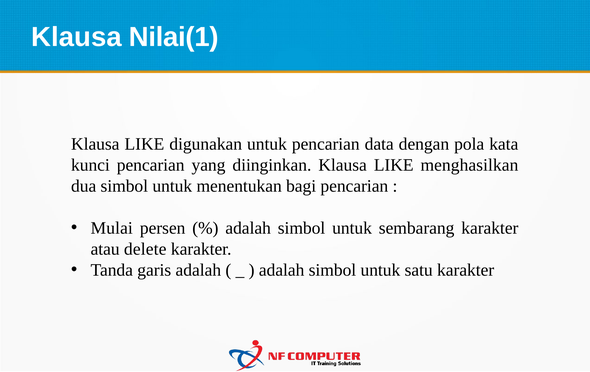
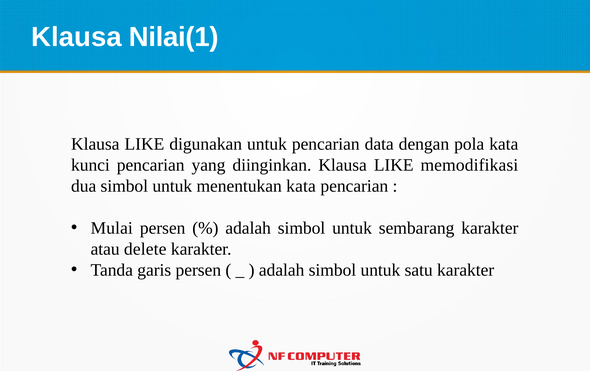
menghasilkan: menghasilkan -> memodifikasi
menentukan bagi: bagi -> kata
garis adalah: adalah -> persen
